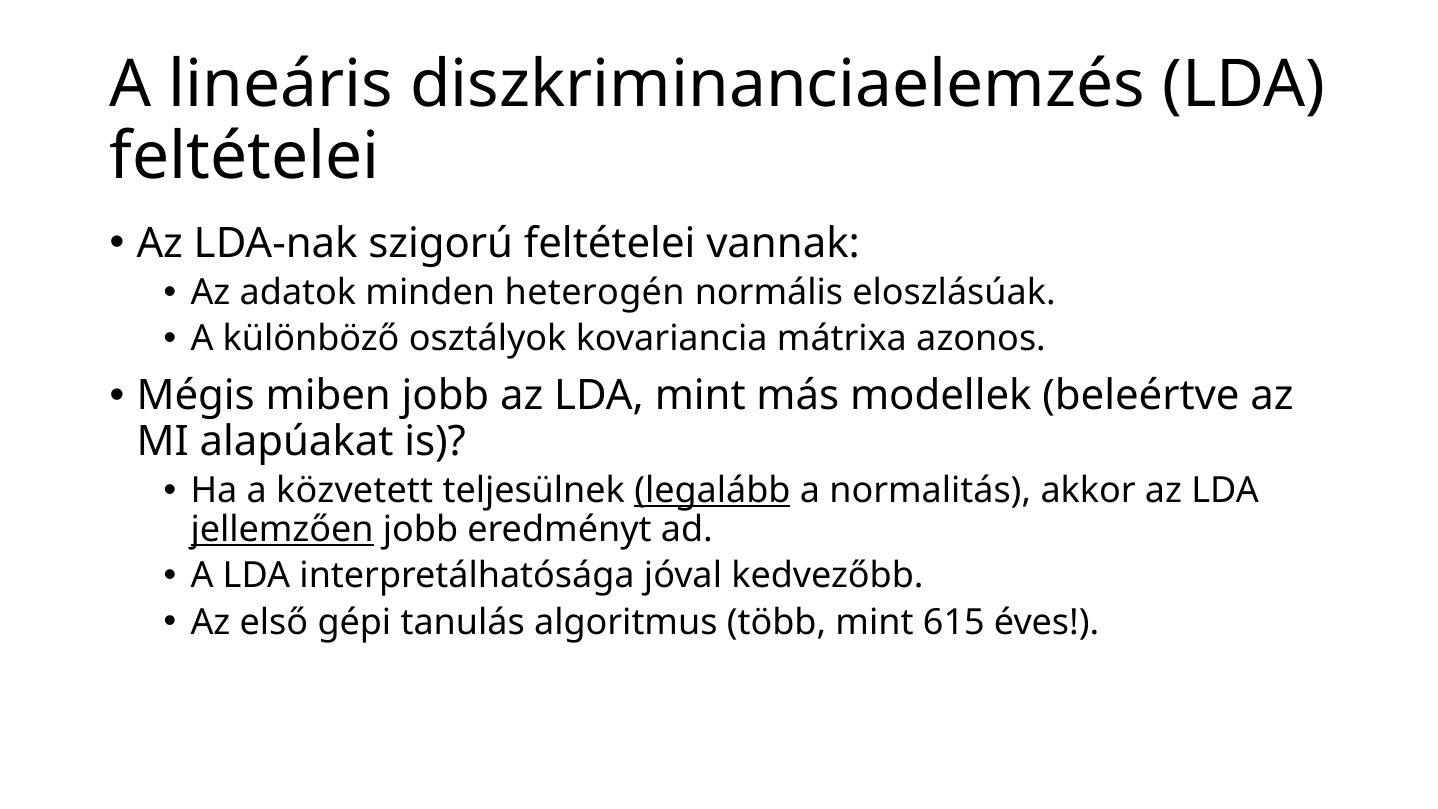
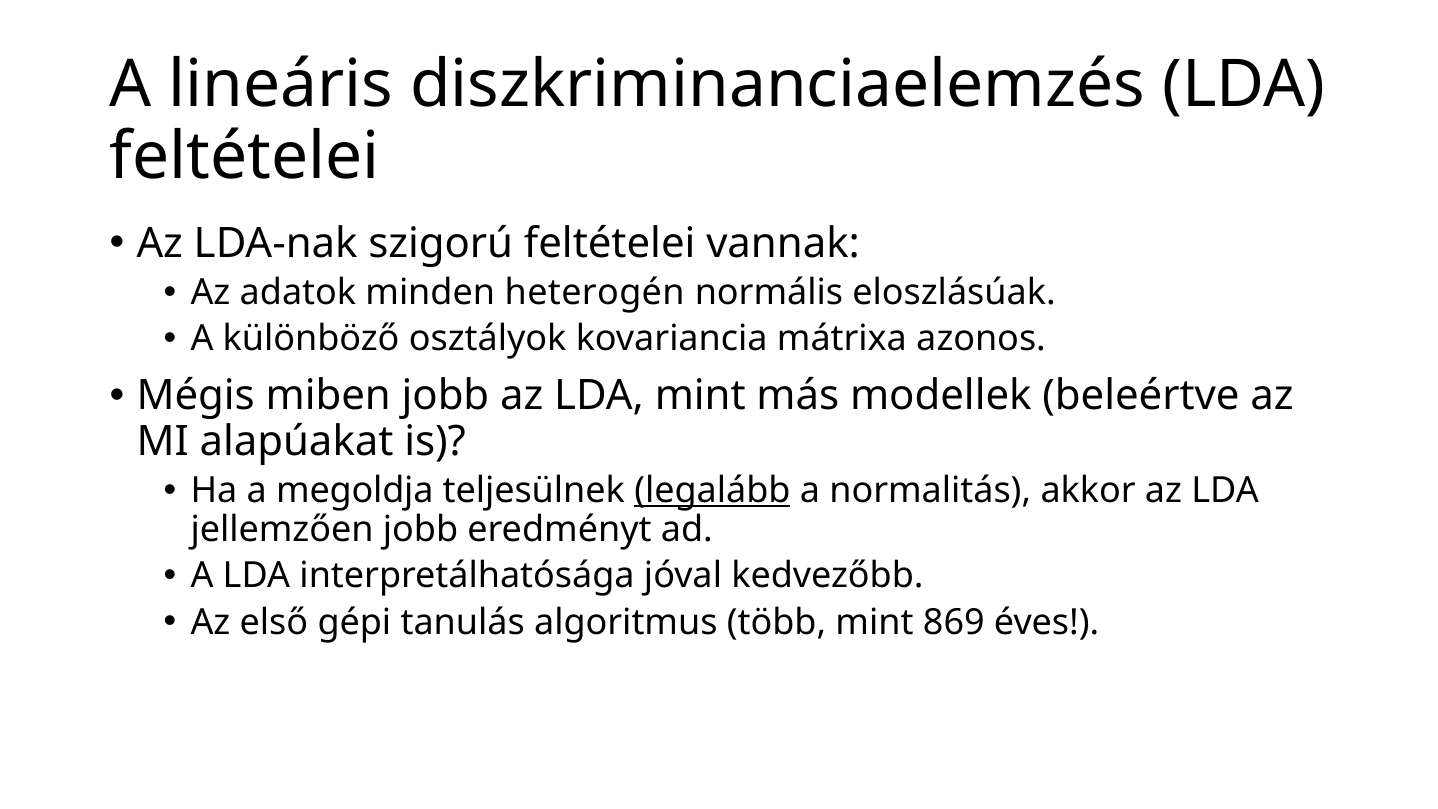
közvetett: közvetett -> megoldja
jellemzően underline: present -> none
615: 615 -> 869
